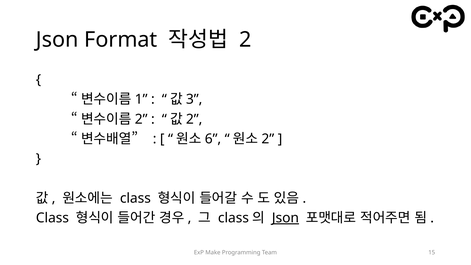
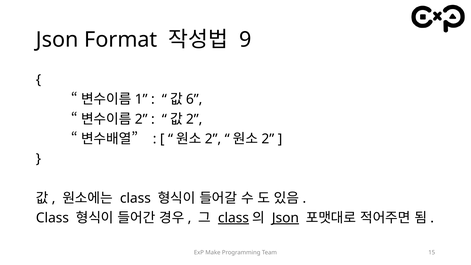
2 at (245, 40): 2 -> 9
3: 3 -> 6
6 at (213, 139): 6 -> 2
class at (233, 218) underline: none -> present
